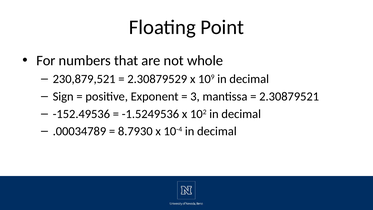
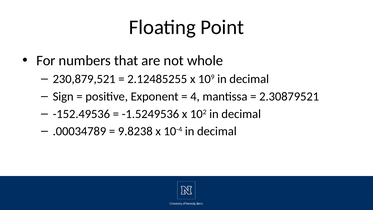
2.30879529: 2.30879529 -> 2.12485255
3: 3 -> 4
8.7930: 8.7930 -> 9.8238
